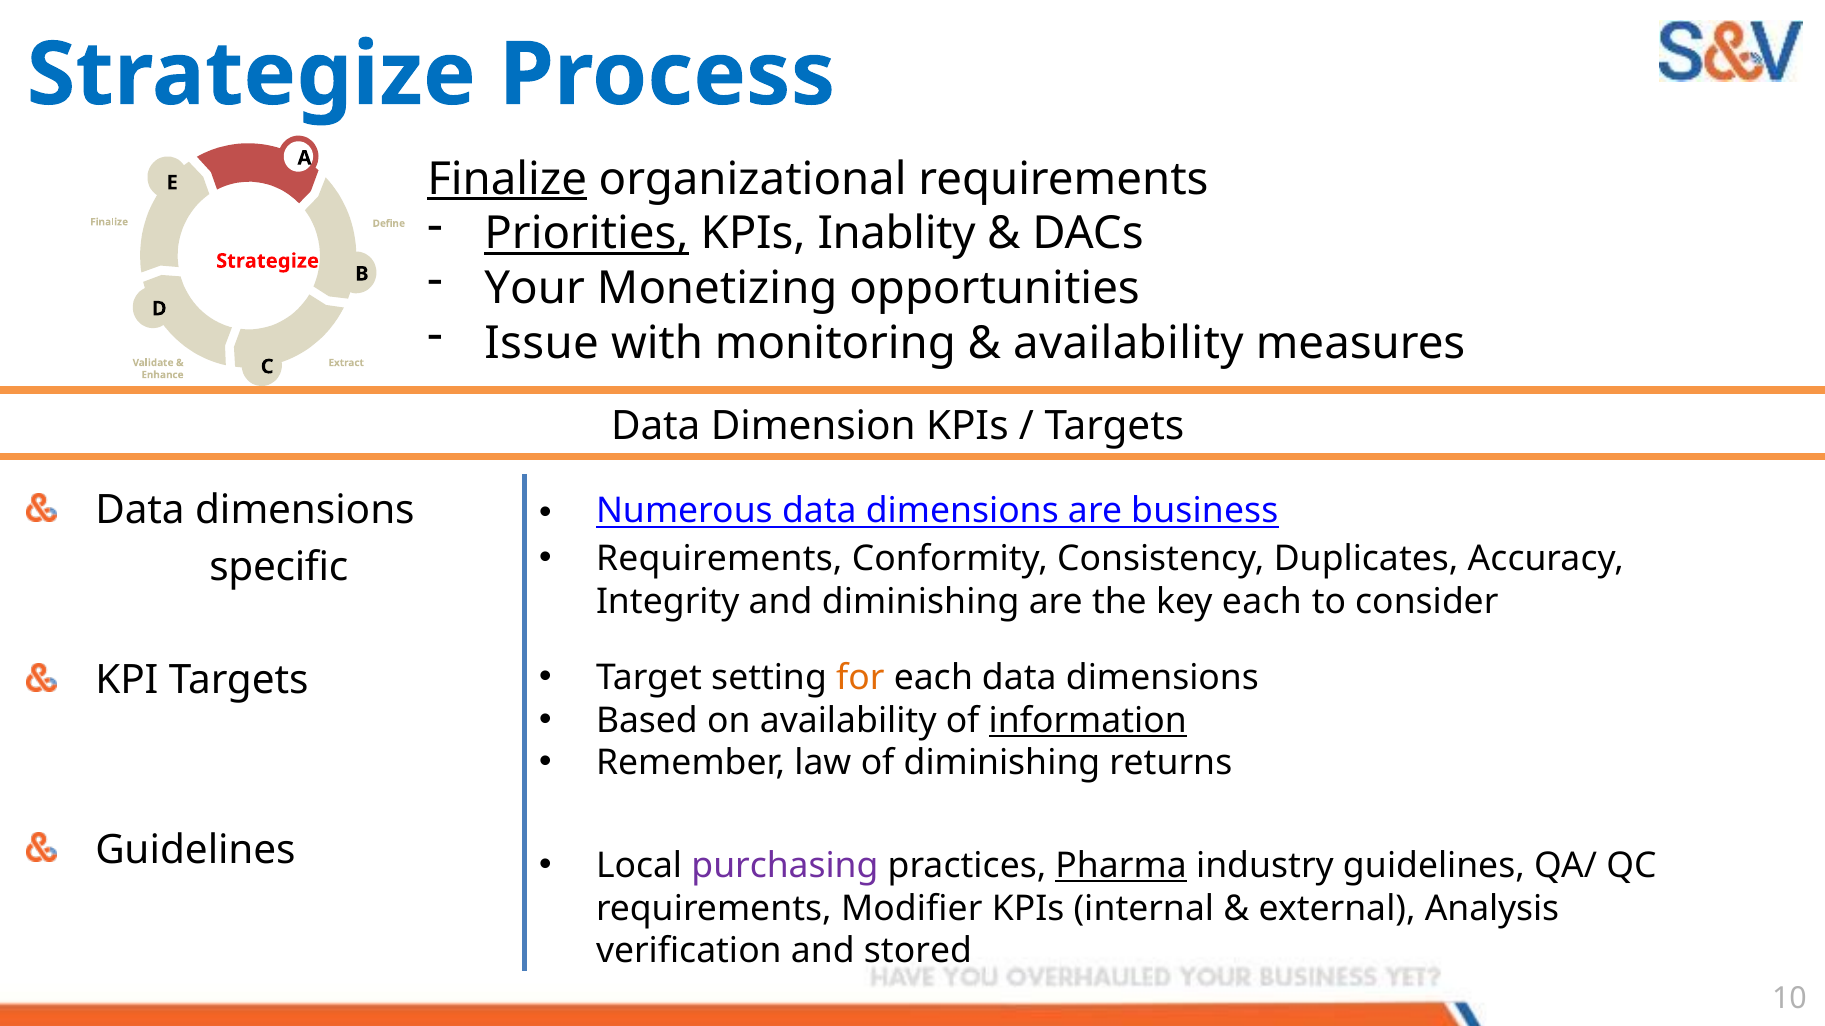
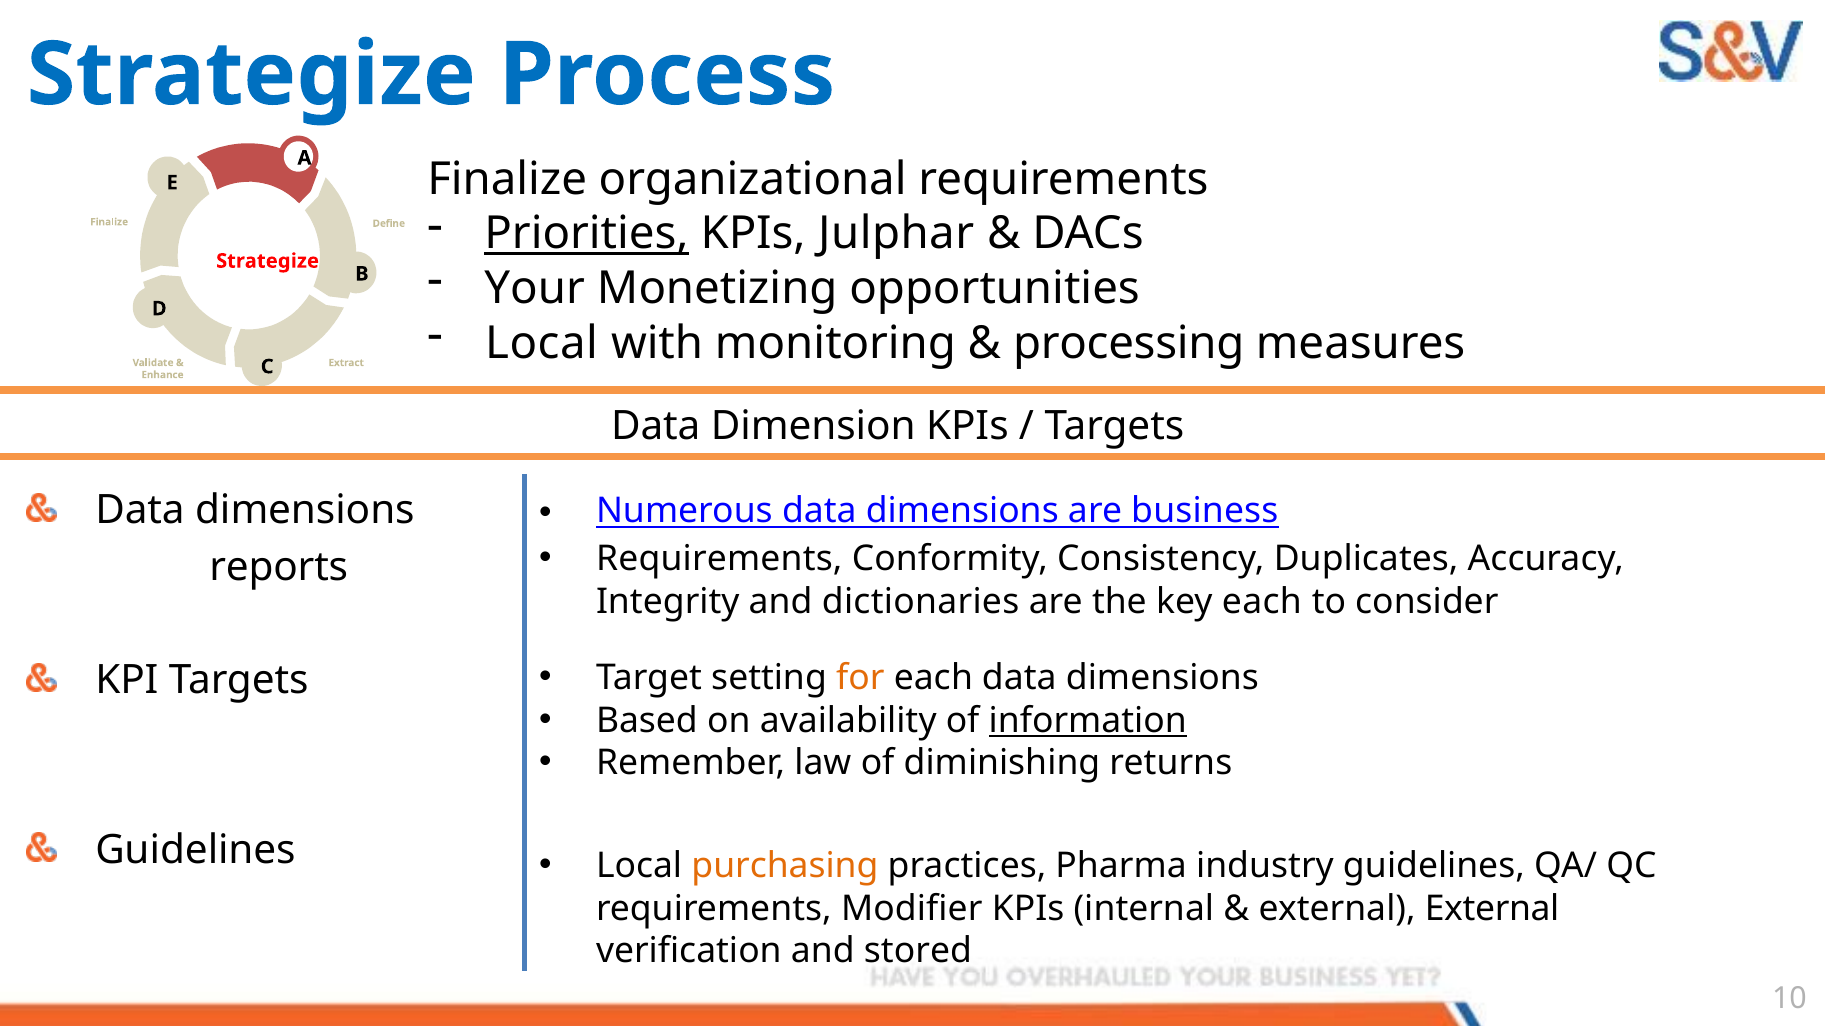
Finalize at (507, 179) underline: present -> none
Inablity: Inablity -> Julphar
Issue at (542, 343): Issue -> Local
availability at (1128, 343): availability -> processing
specific: specific -> reports
and diminishing: diminishing -> dictionaries
purchasing colour: purple -> orange
Pharma underline: present -> none
external Analysis: Analysis -> External
